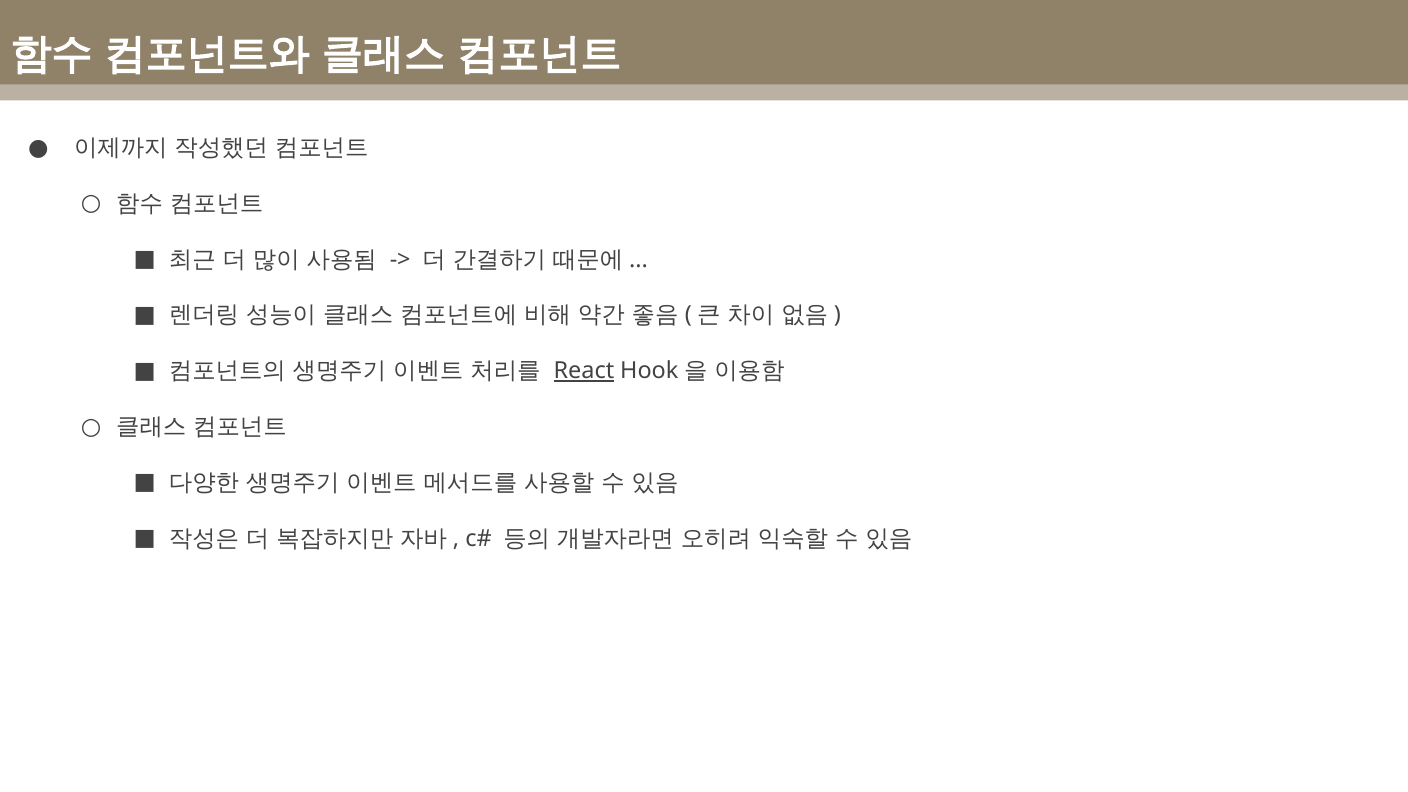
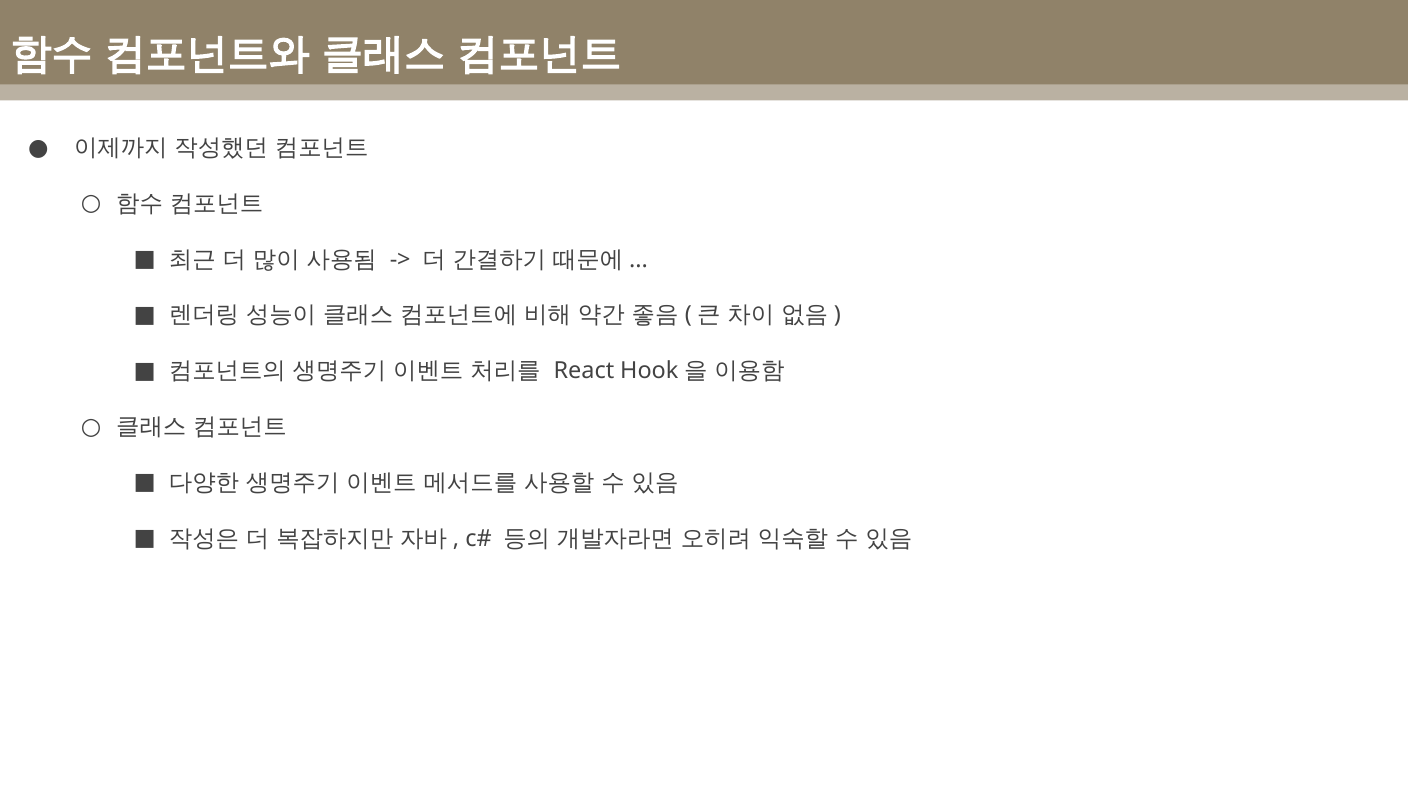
React underline: present -> none
